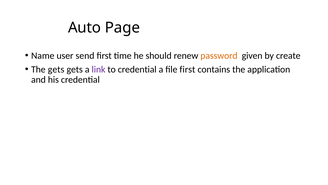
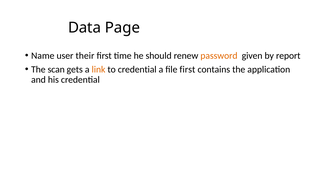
Auto: Auto -> Data
send: send -> their
create: create -> report
The gets: gets -> scan
link colour: purple -> orange
